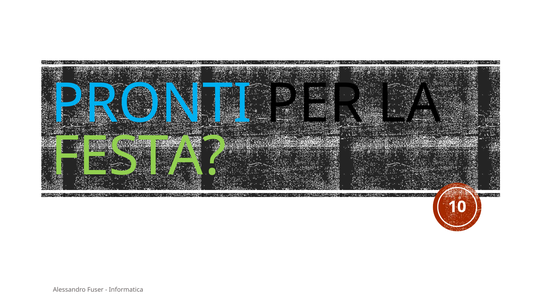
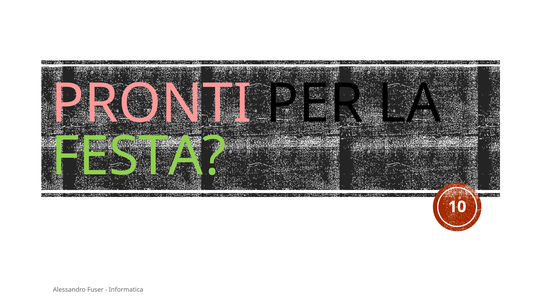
PRONTI colour: light blue -> pink
